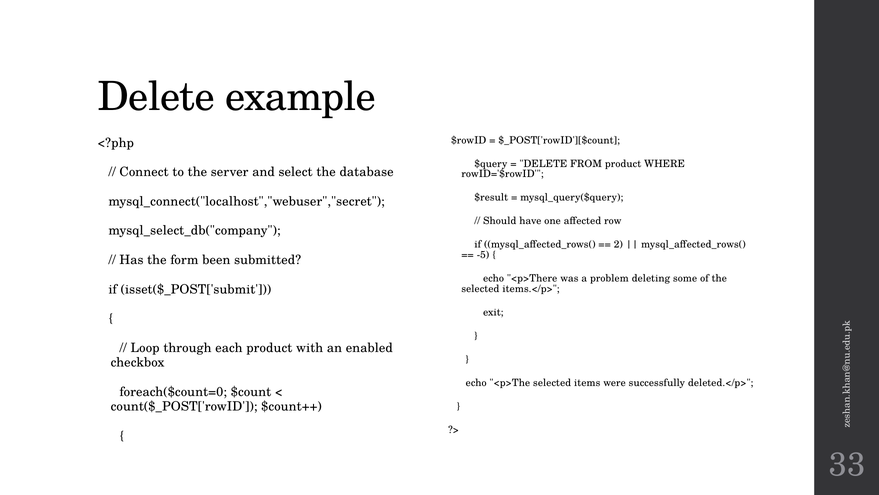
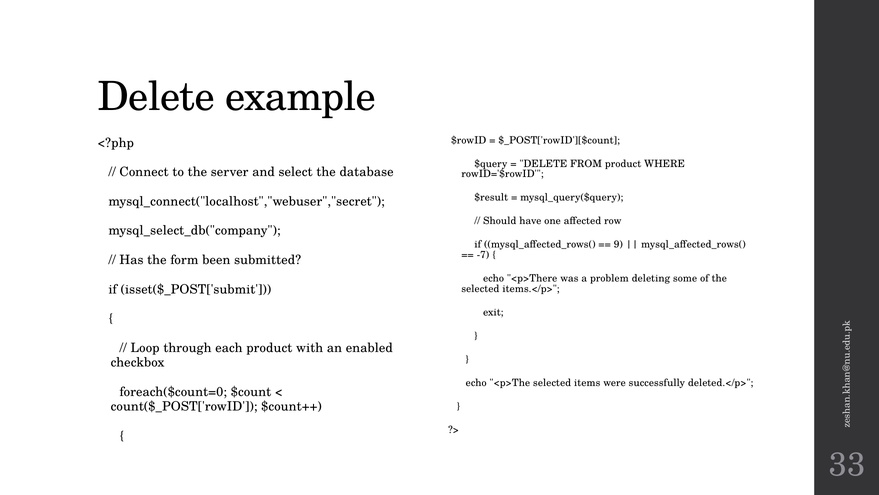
2: 2 -> 9
-5: -5 -> -7
